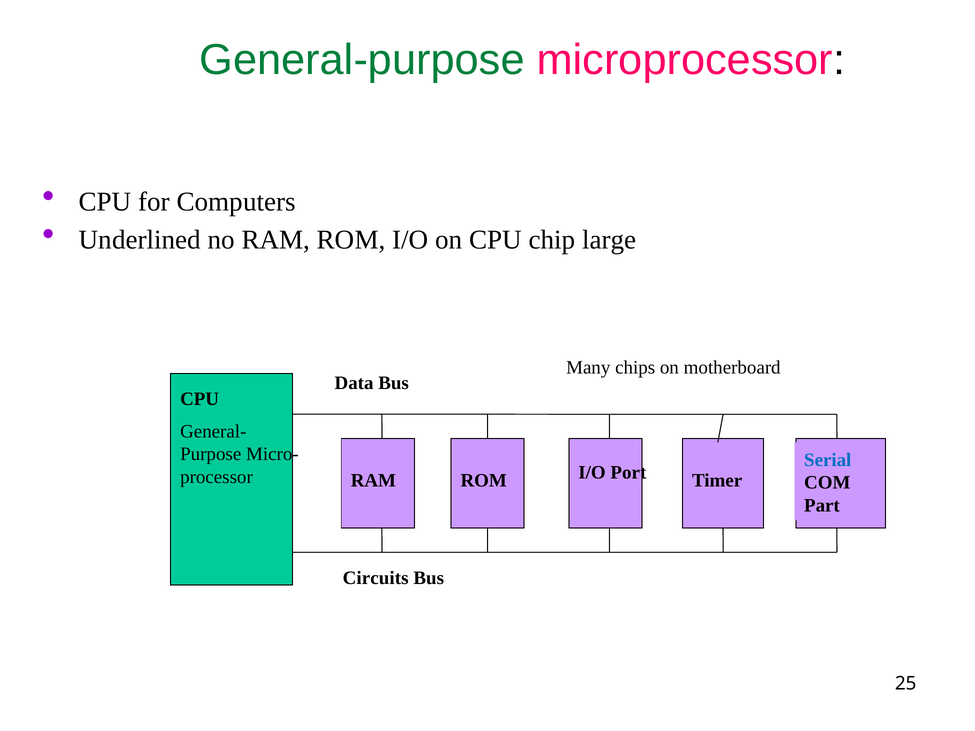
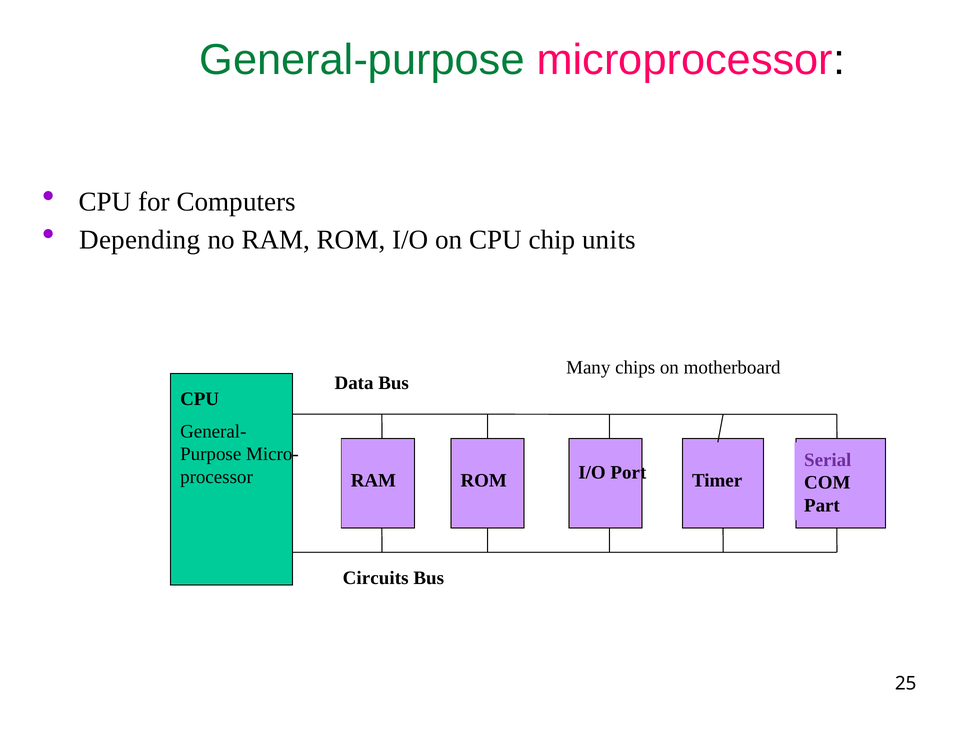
Underlined: Underlined -> Depending
large: large -> units
Serial colour: blue -> purple
